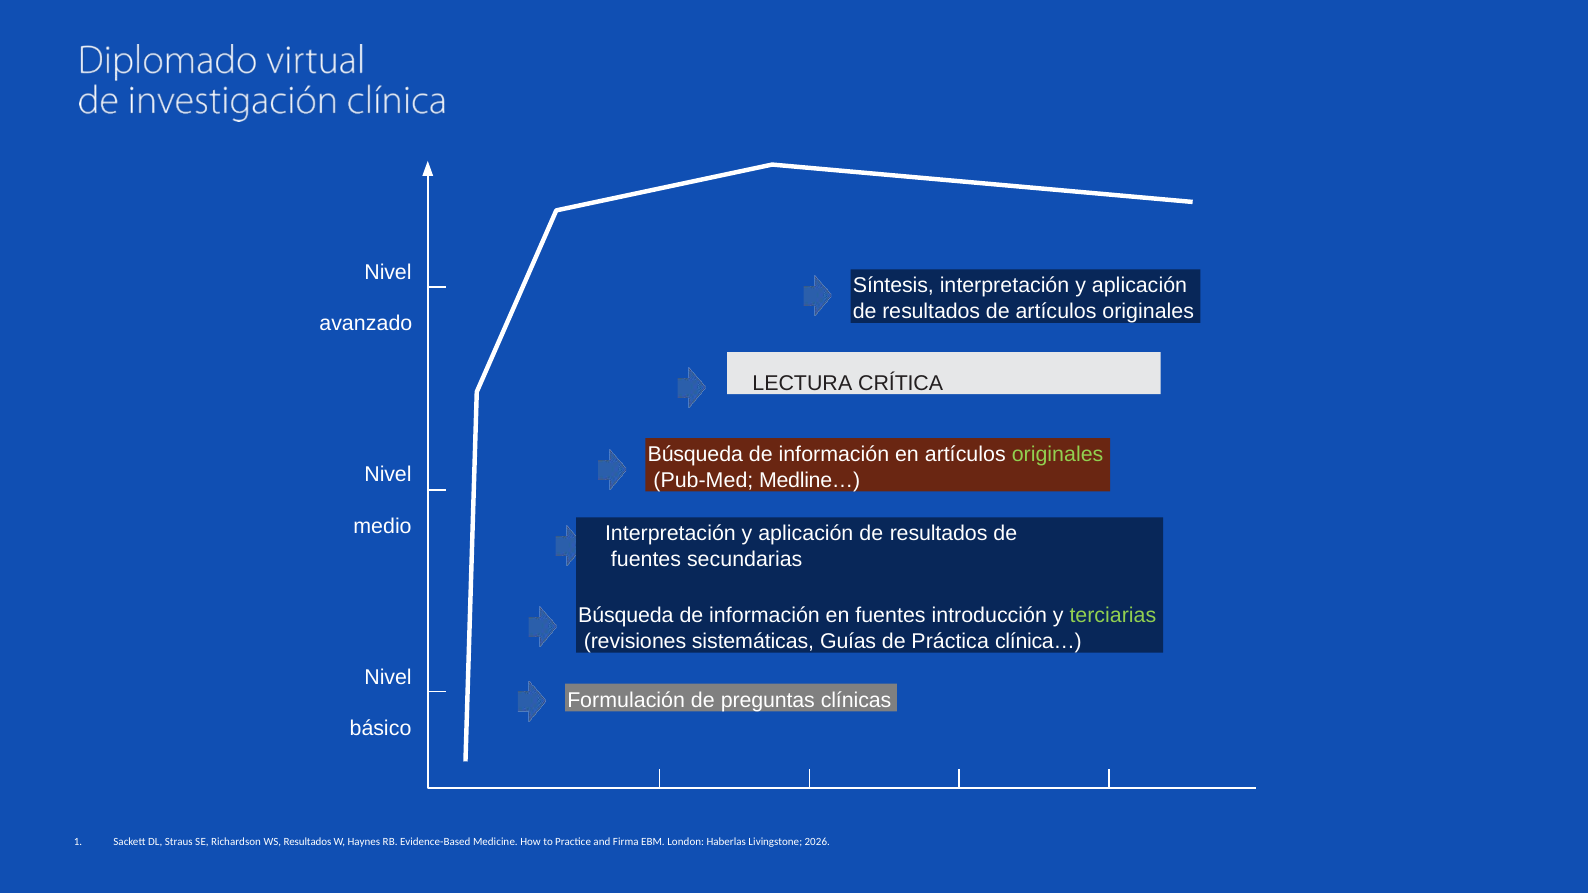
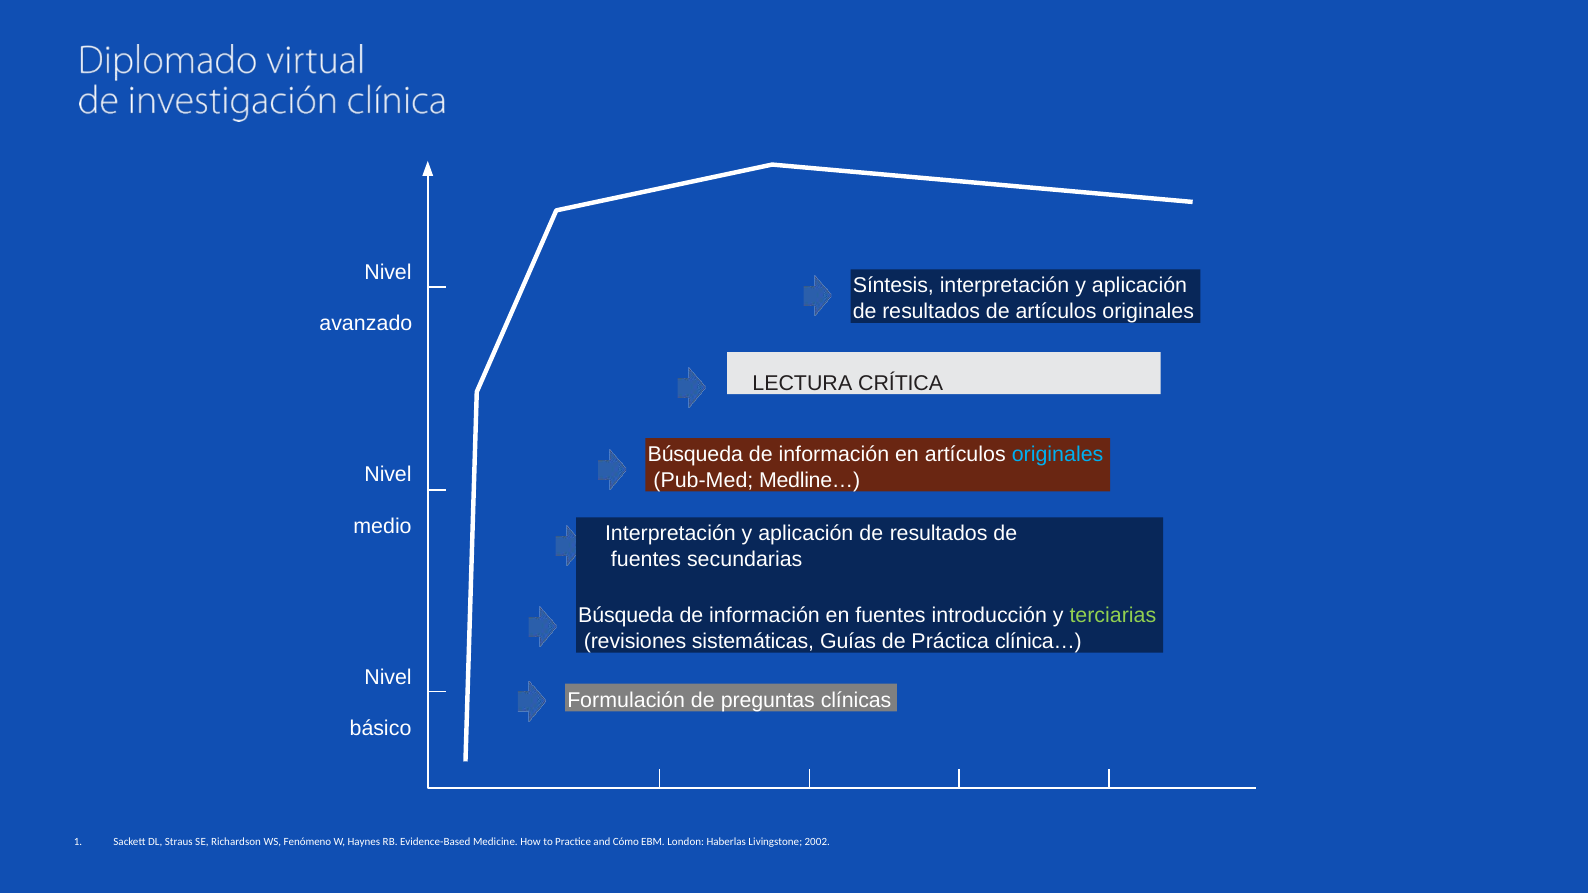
originales at (1058, 455) colour: light green -> light blue
WS Resultados: Resultados -> Fenómeno
Firma: Firma -> Cómo
2026: 2026 -> 2002
